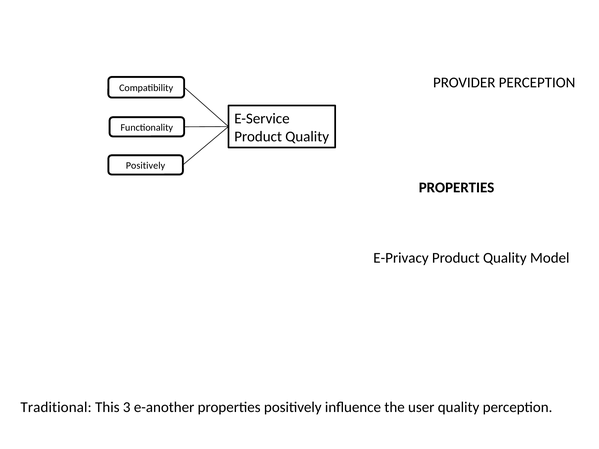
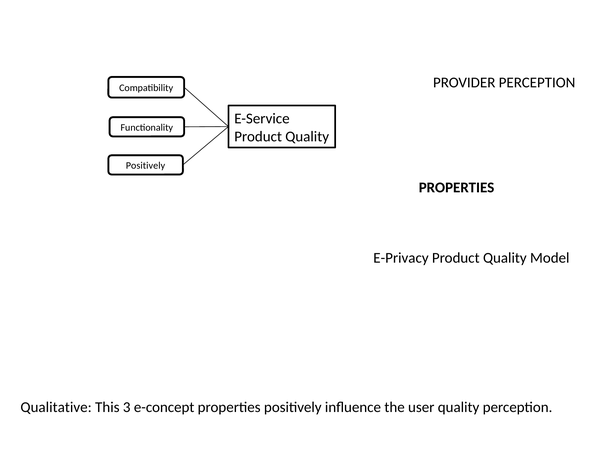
Traditional: Traditional -> Qualitative
e-another: e-another -> e-concept
